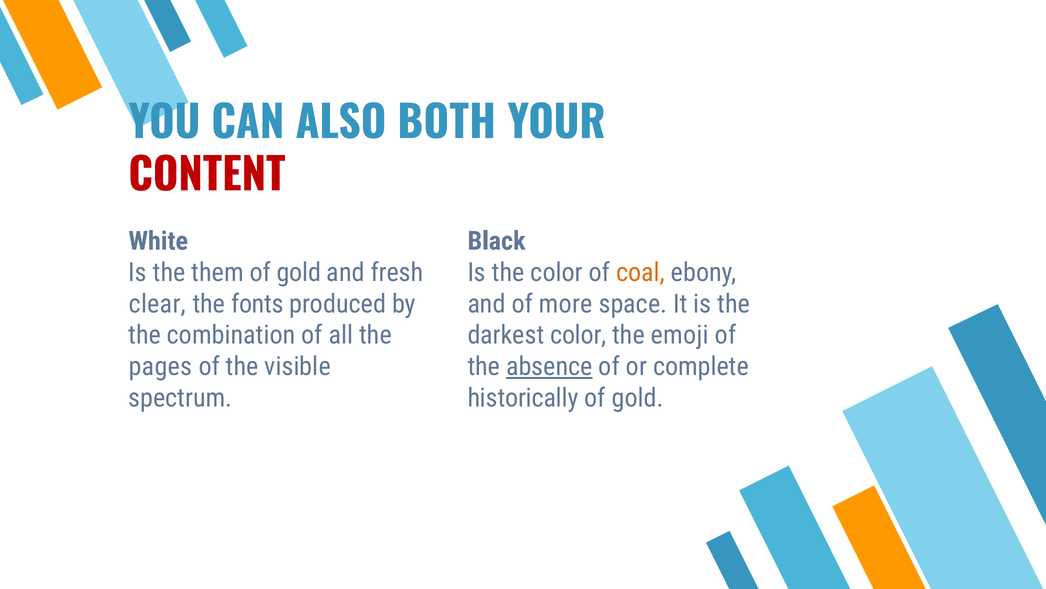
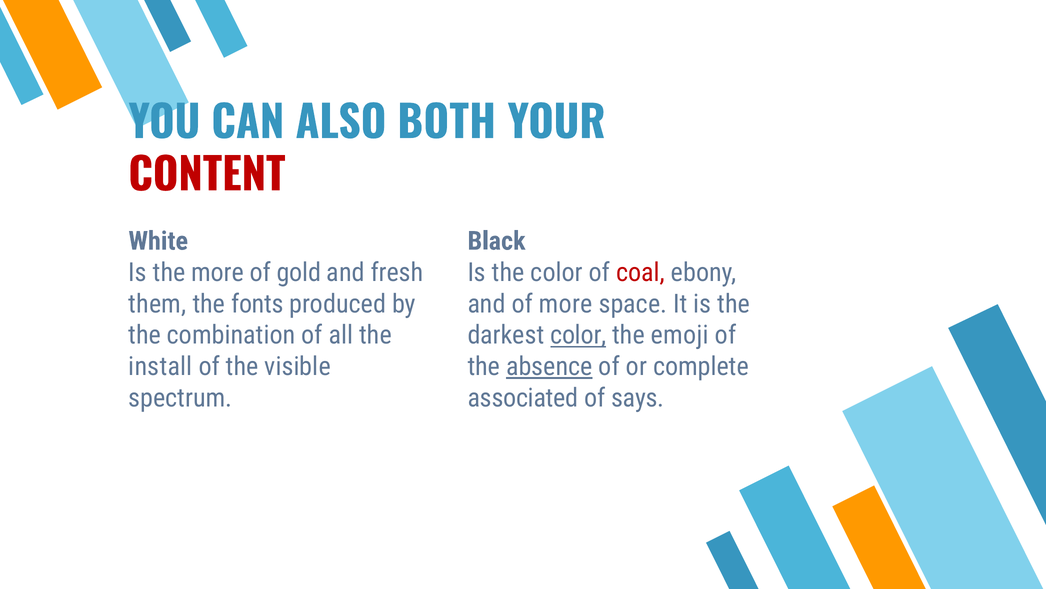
the them: them -> more
coal colour: orange -> red
clear: clear -> them
color at (578, 335) underline: none -> present
pages: pages -> install
historically: historically -> associated
gold at (638, 398): gold -> says
